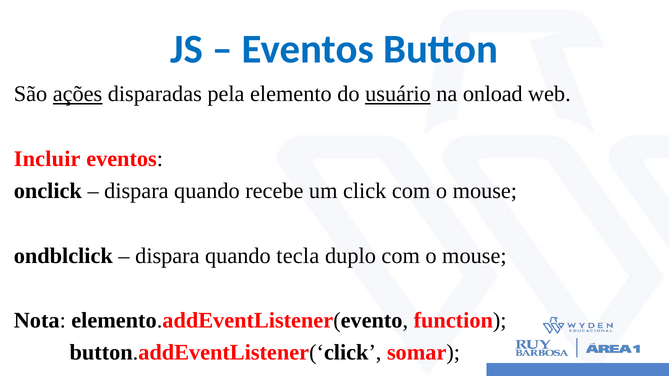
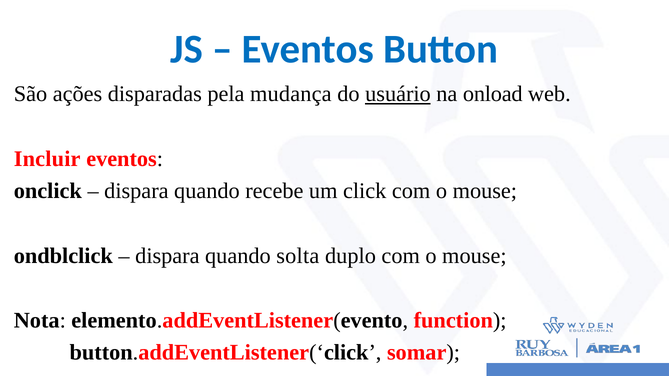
ações underline: present -> none
elemento: elemento -> mudança
tecla: tecla -> solta
